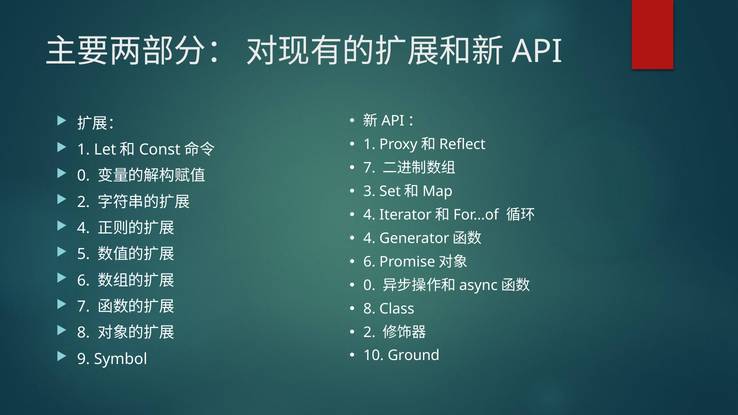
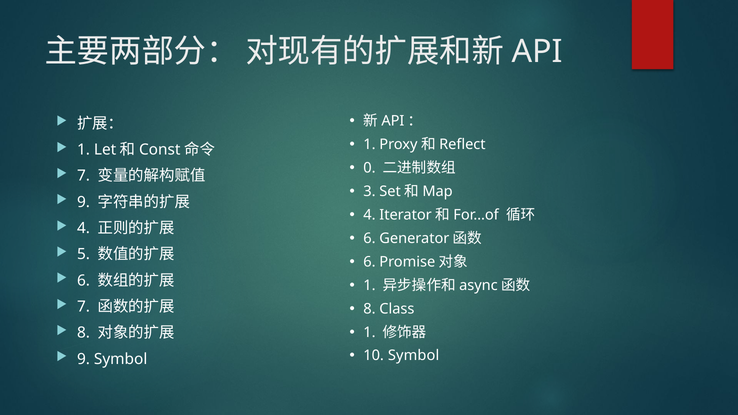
7 at (369, 168): 7 -> 0
0 at (83, 176): 0 -> 7
2 at (83, 202): 2 -> 9
4 at (369, 238): 4 -> 6
0 at (369, 285): 0 -> 1
2 at (369, 332): 2 -> 1
10 Ground: Ground -> Symbol
